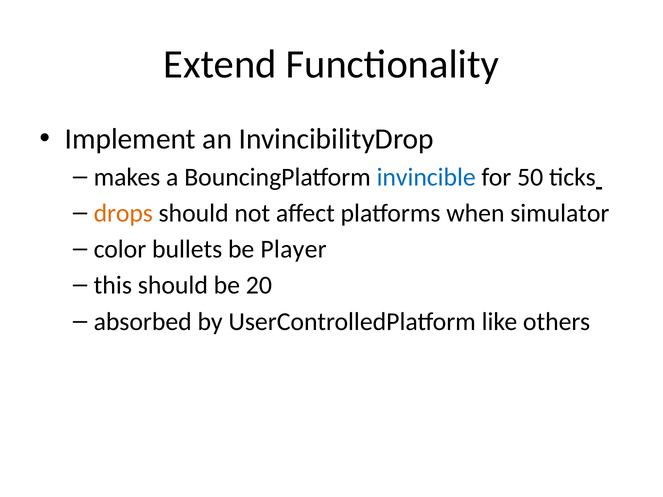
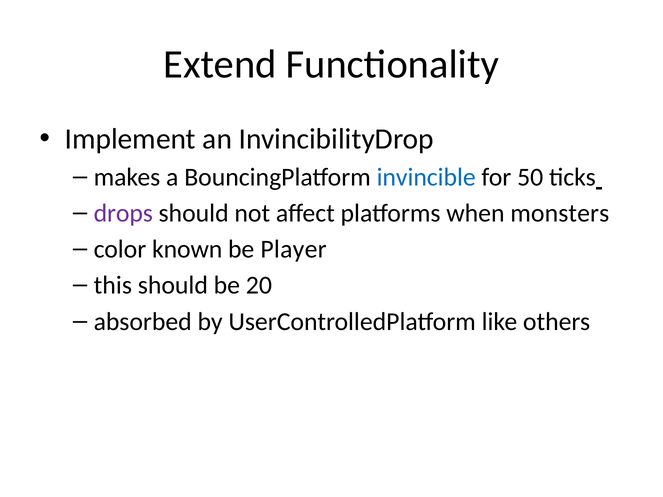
drops colour: orange -> purple
simulator: simulator -> monsters
bullets: bullets -> known
